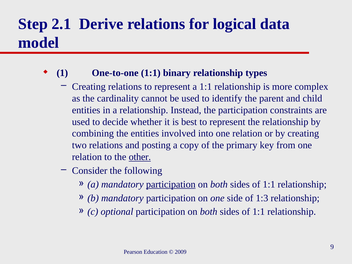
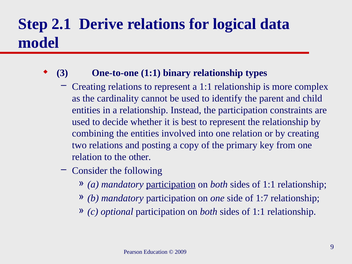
1: 1 -> 3
other underline: present -> none
1:3: 1:3 -> 1:7
